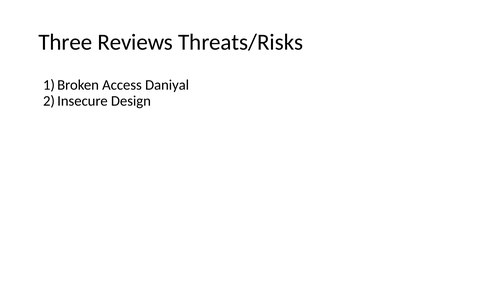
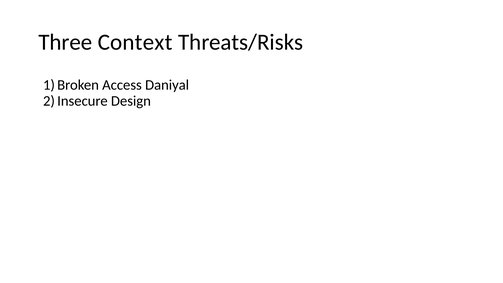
Reviews: Reviews -> Context
